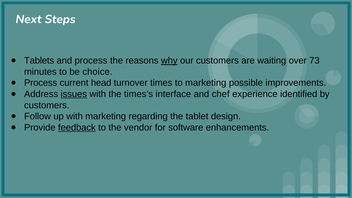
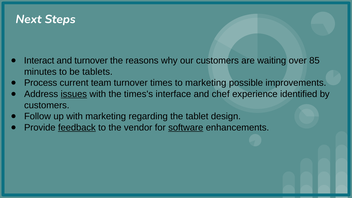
Tablets: Tablets -> Interact
and process: process -> turnover
why underline: present -> none
73: 73 -> 85
choice: choice -> tablets
head: head -> team
software underline: none -> present
